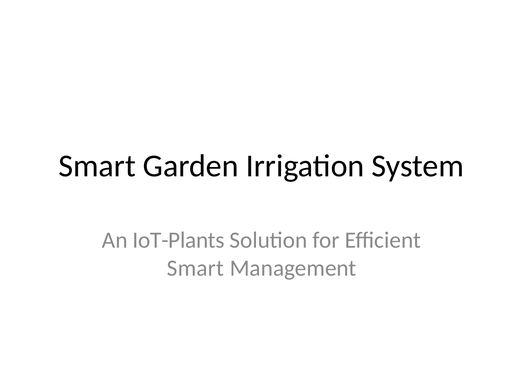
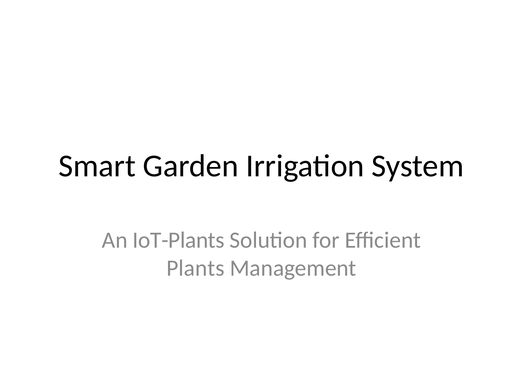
Smart at (195, 268): Smart -> Plants
